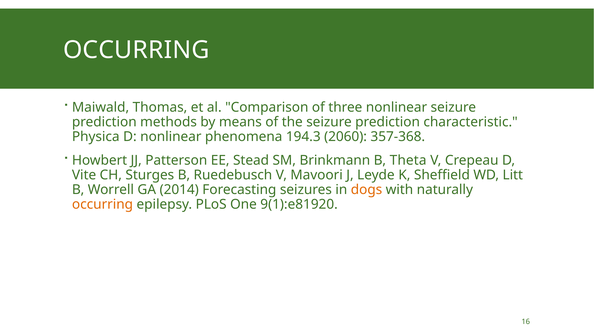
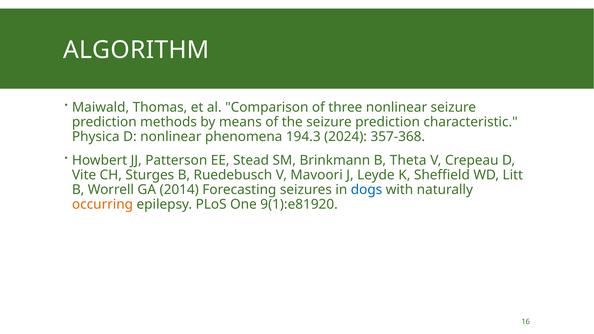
OCCURRING at (136, 50): OCCURRING -> ALGORITHM
2060: 2060 -> 2024
dogs colour: orange -> blue
